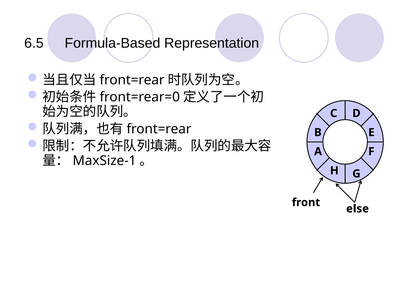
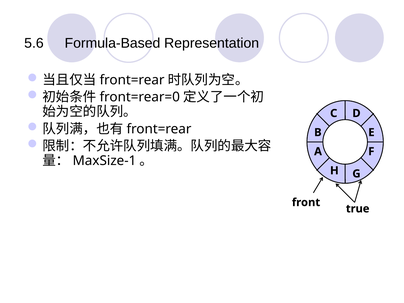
6.5: 6.5 -> 5.6
else: else -> true
